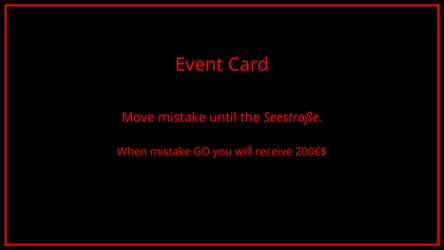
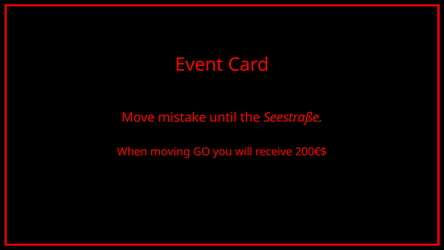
When mistake: mistake -> moving
